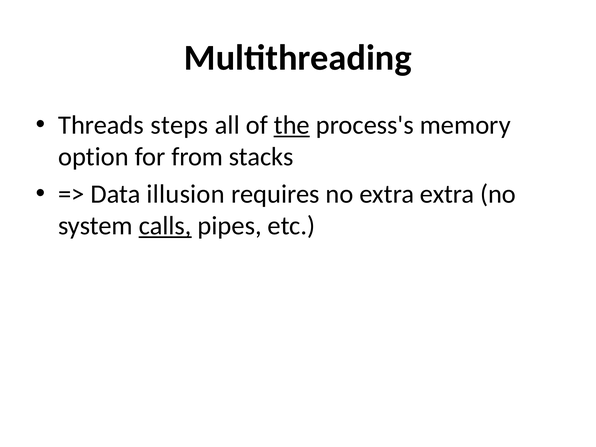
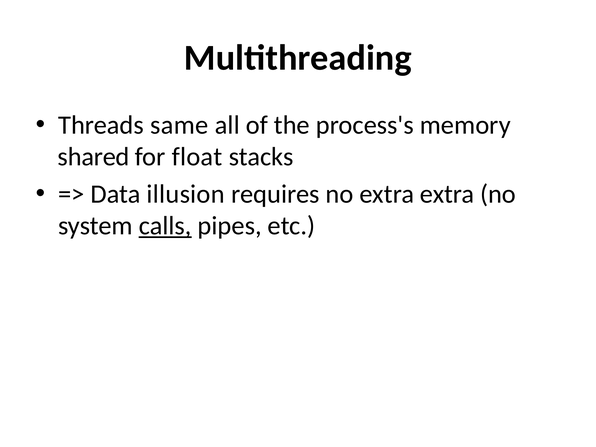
steps: steps -> same
the underline: present -> none
option: option -> shared
from: from -> float
